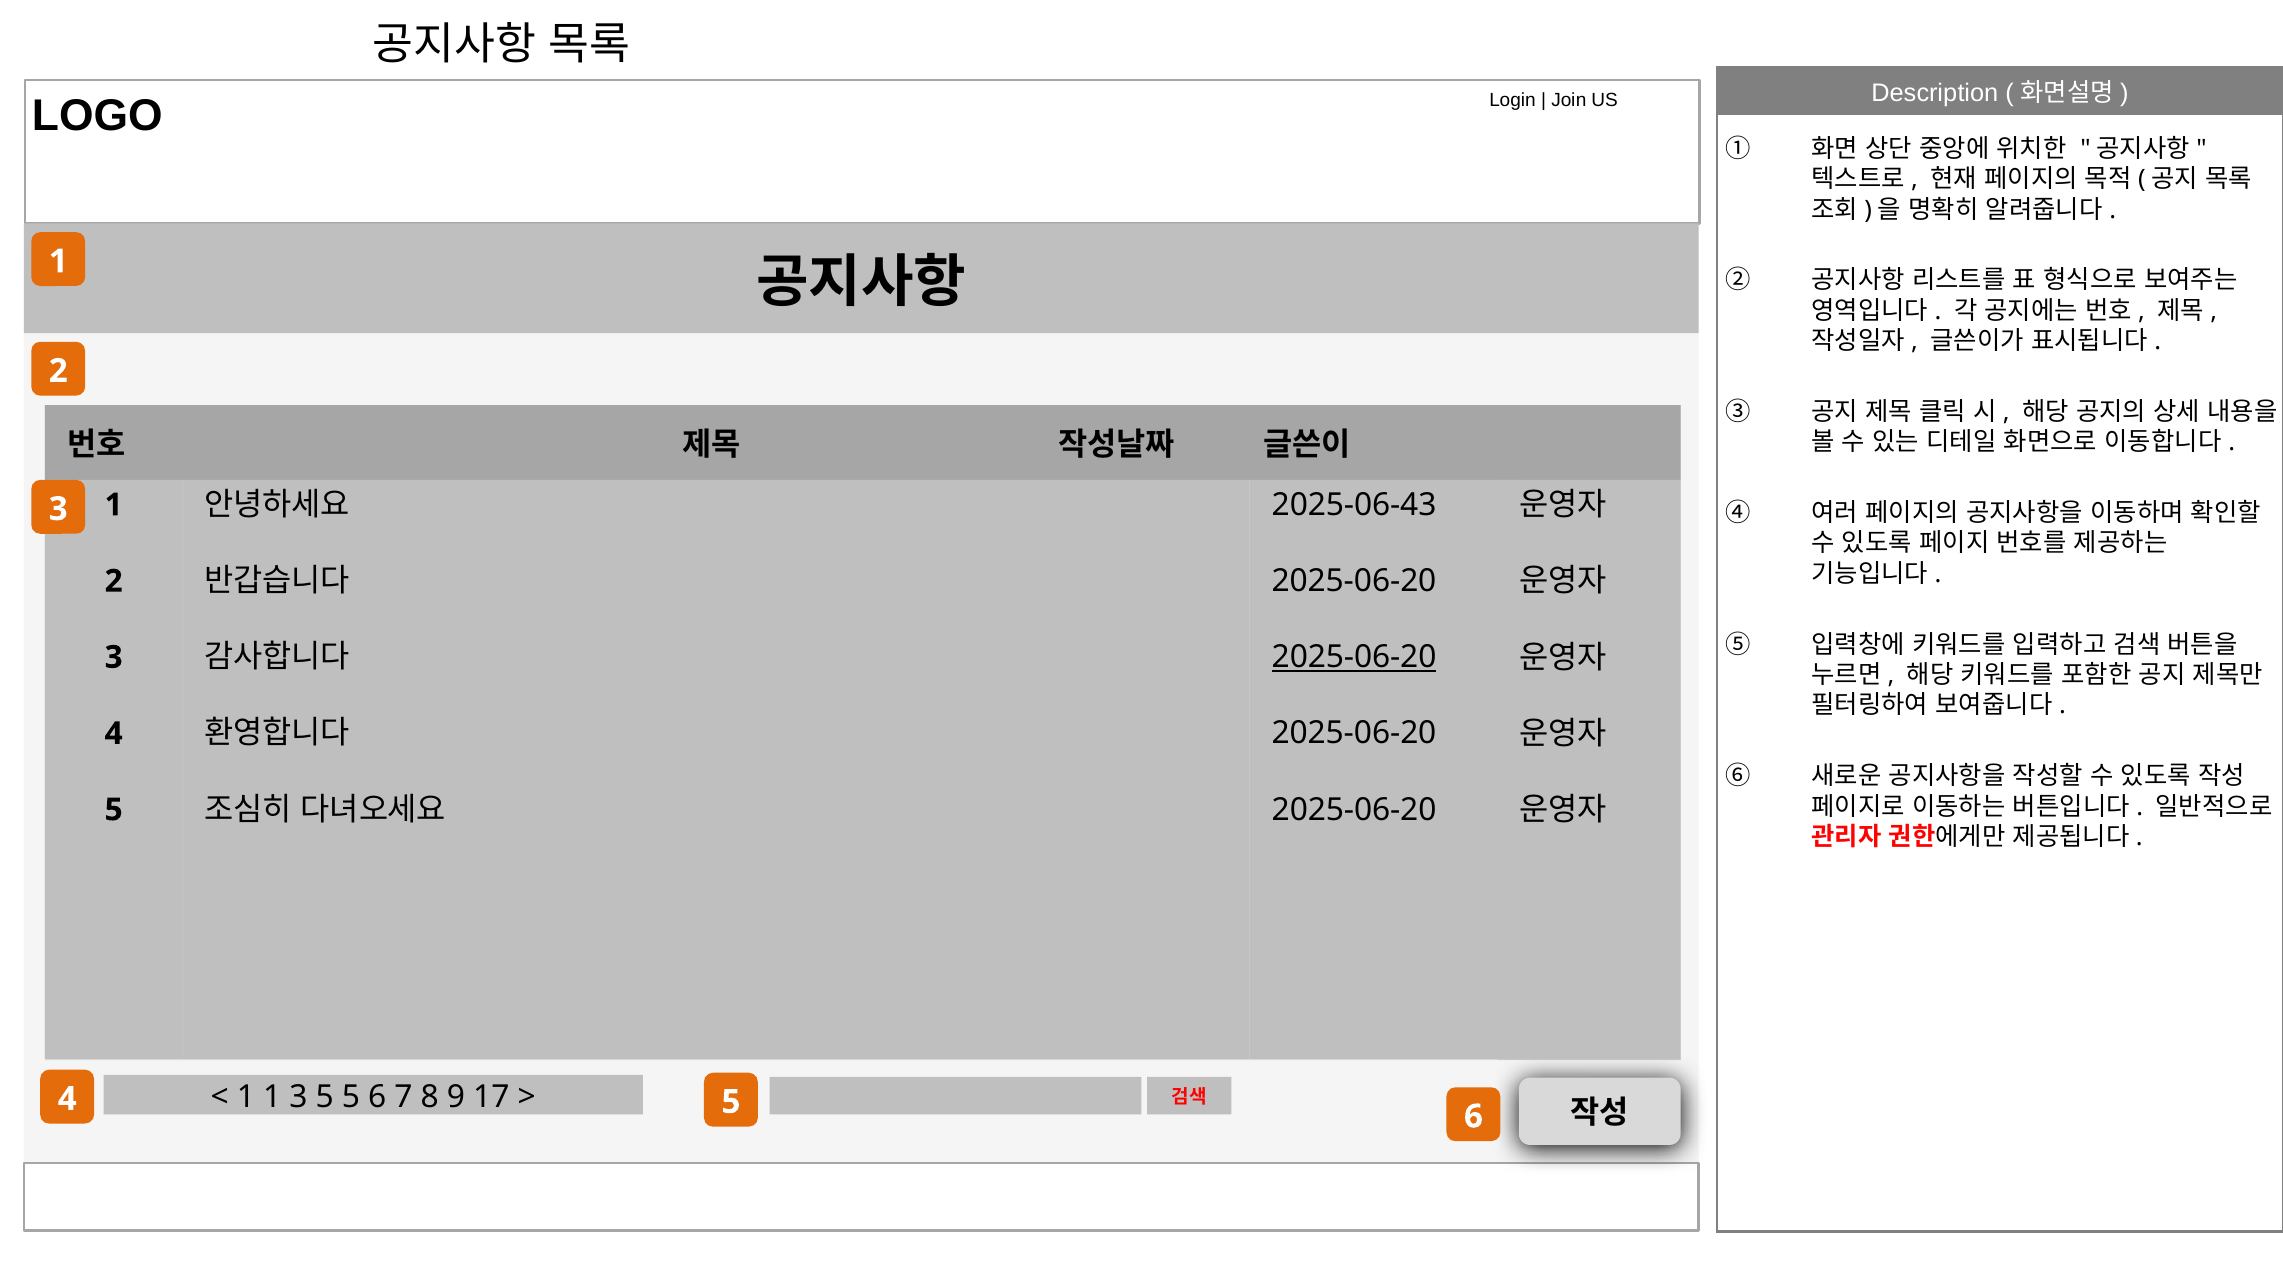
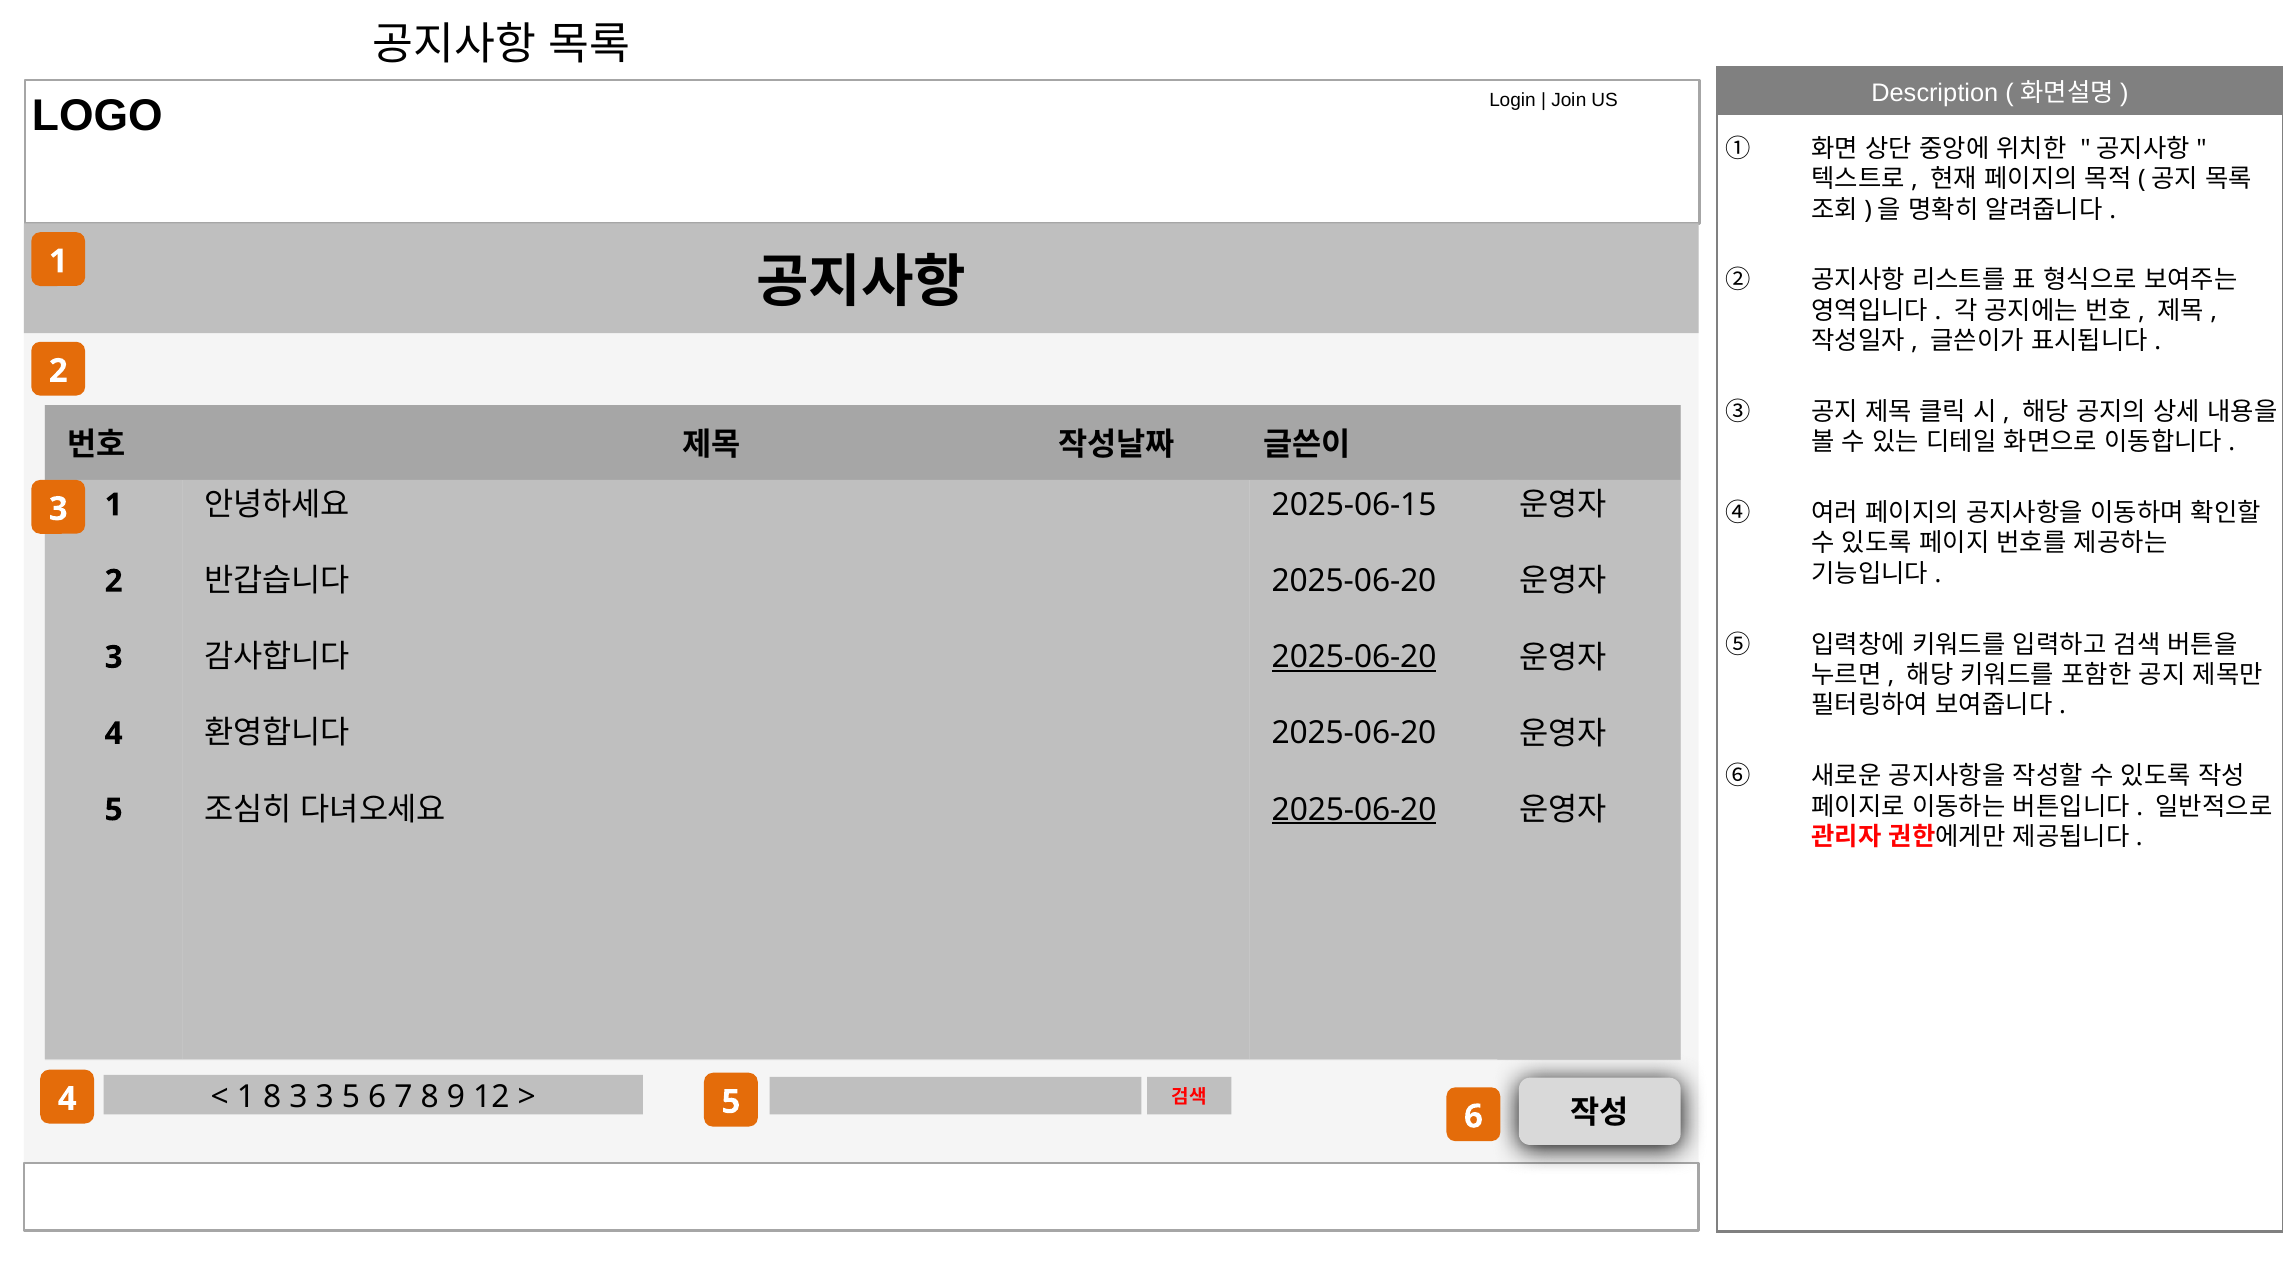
2025-06-43: 2025-06-43 -> 2025-06-15
2025-06-20 at (1354, 810) underline: none -> present
1 1: 1 -> 8
3 5: 5 -> 3
17: 17 -> 12
